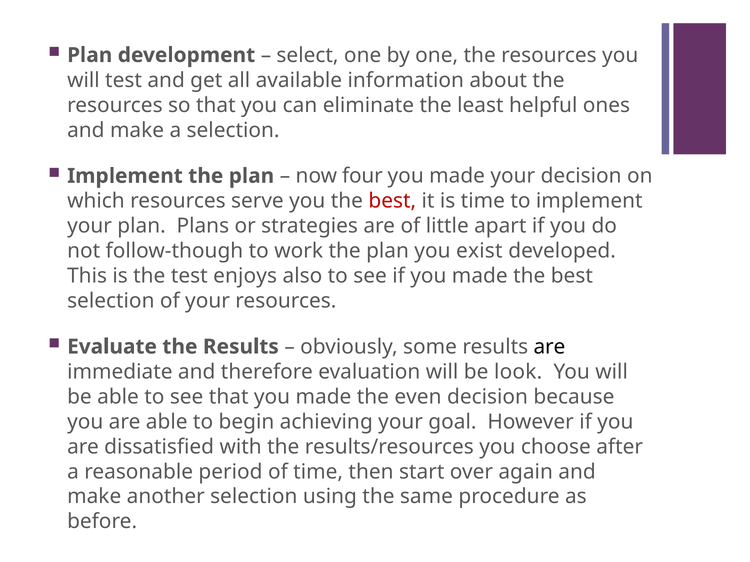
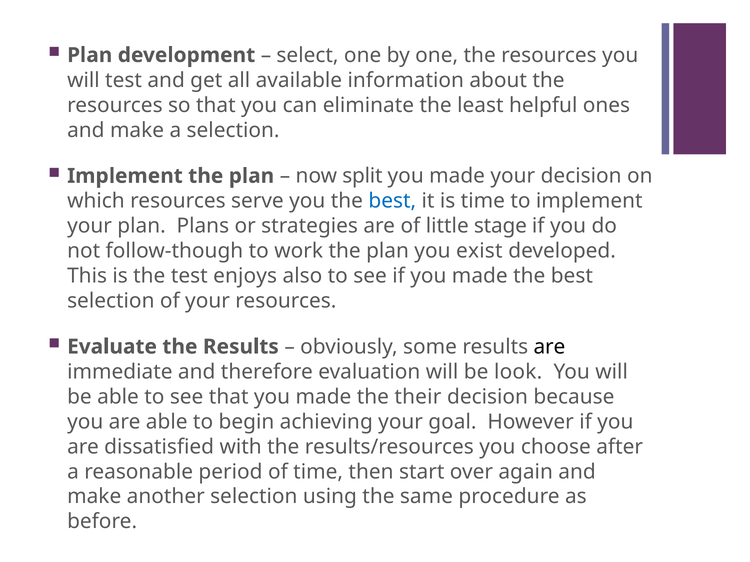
four: four -> split
best at (392, 201) colour: red -> blue
apart: apart -> stage
even: even -> their
